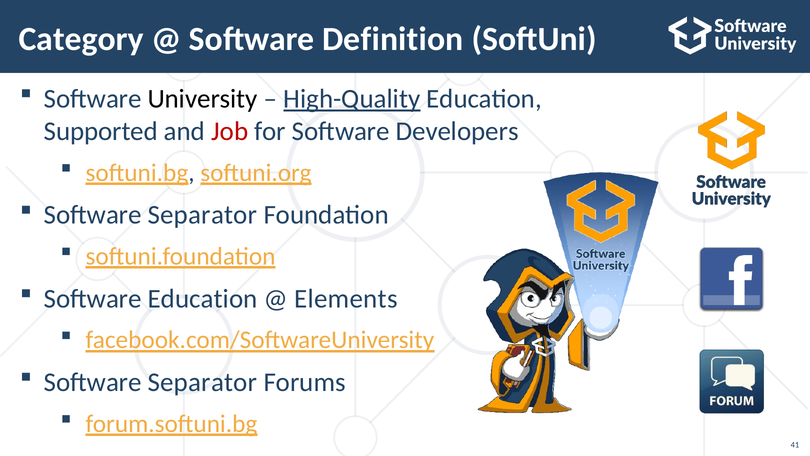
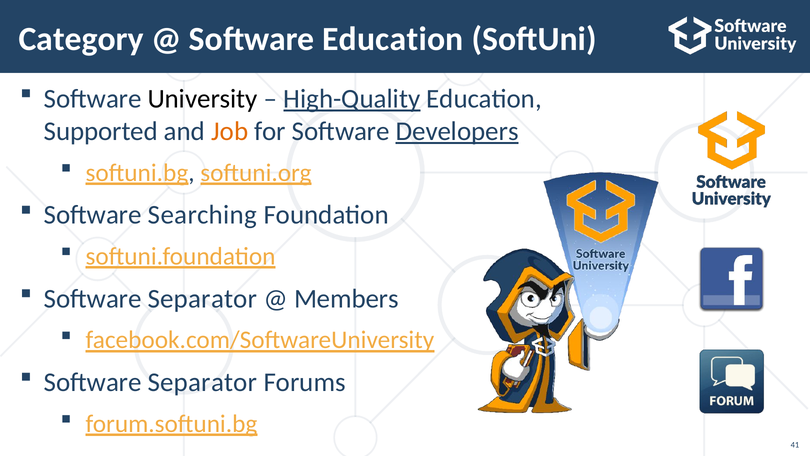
Software Definition: Definition -> Education
Job colour: red -> orange
Developers underline: none -> present
Separator at (202, 215): Separator -> Searching
Education at (203, 298): Education -> Separator
Elements: Elements -> Members
